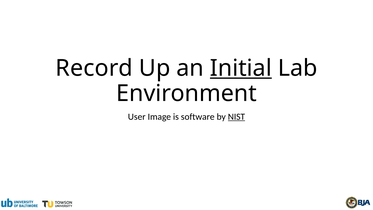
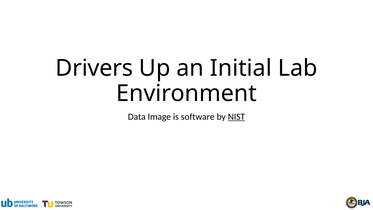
Record: Record -> Drivers
Initial underline: present -> none
User: User -> Data
